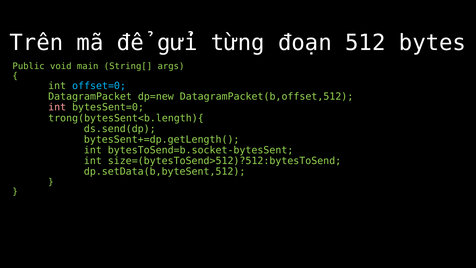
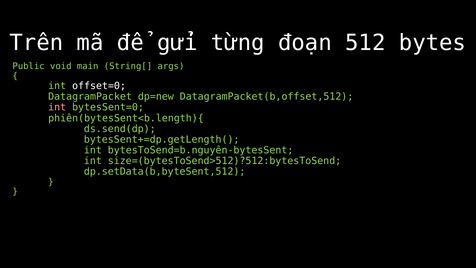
offset=0 colour: light blue -> white
trong(bytesSent<b.length){: trong(bytesSent<b.length){ -> phiên(bytesSent<b.length){
bytesToSend=b.socket-bytesSent: bytesToSend=b.socket-bytesSent -> bytesToSend=b.nguyên-bytesSent
